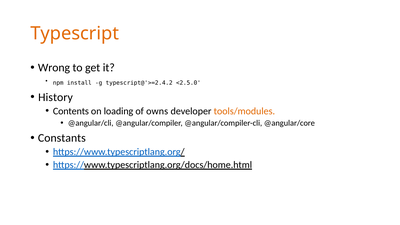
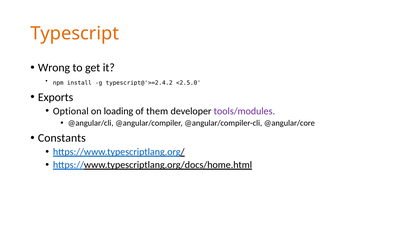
History: History -> Exports
Contents: Contents -> Optional
owns: owns -> them
tools/modules colour: orange -> purple
